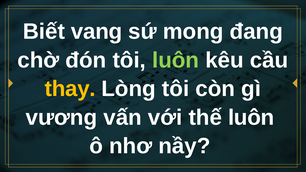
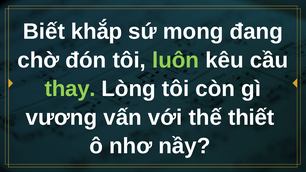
vang: vang -> khắp
thay colour: yellow -> light green
thế luôn: luôn -> thiết
